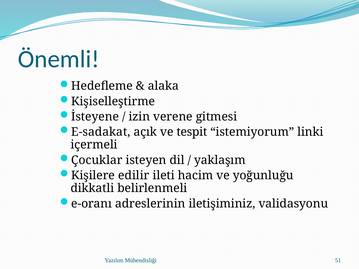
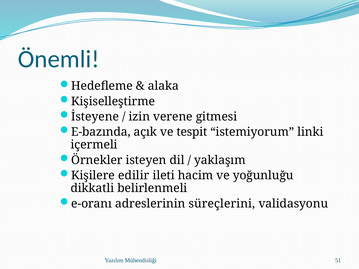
E-sadakat: E-sadakat -> E-bazında
Çocuklar: Çocuklar -> Örnekler
iletişiminiz: iletişiminiz -> süreçlerini
